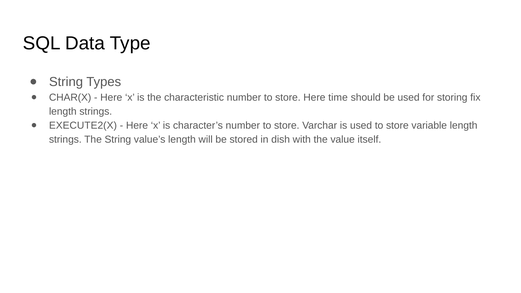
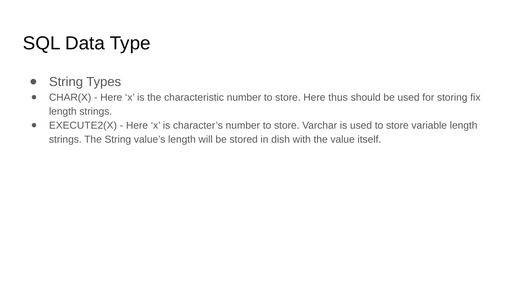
time: time -> thus
